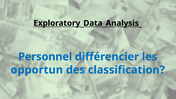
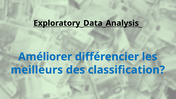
Personnel: Personnel -> Améliorer
opportun: opportun -> meilleurs
